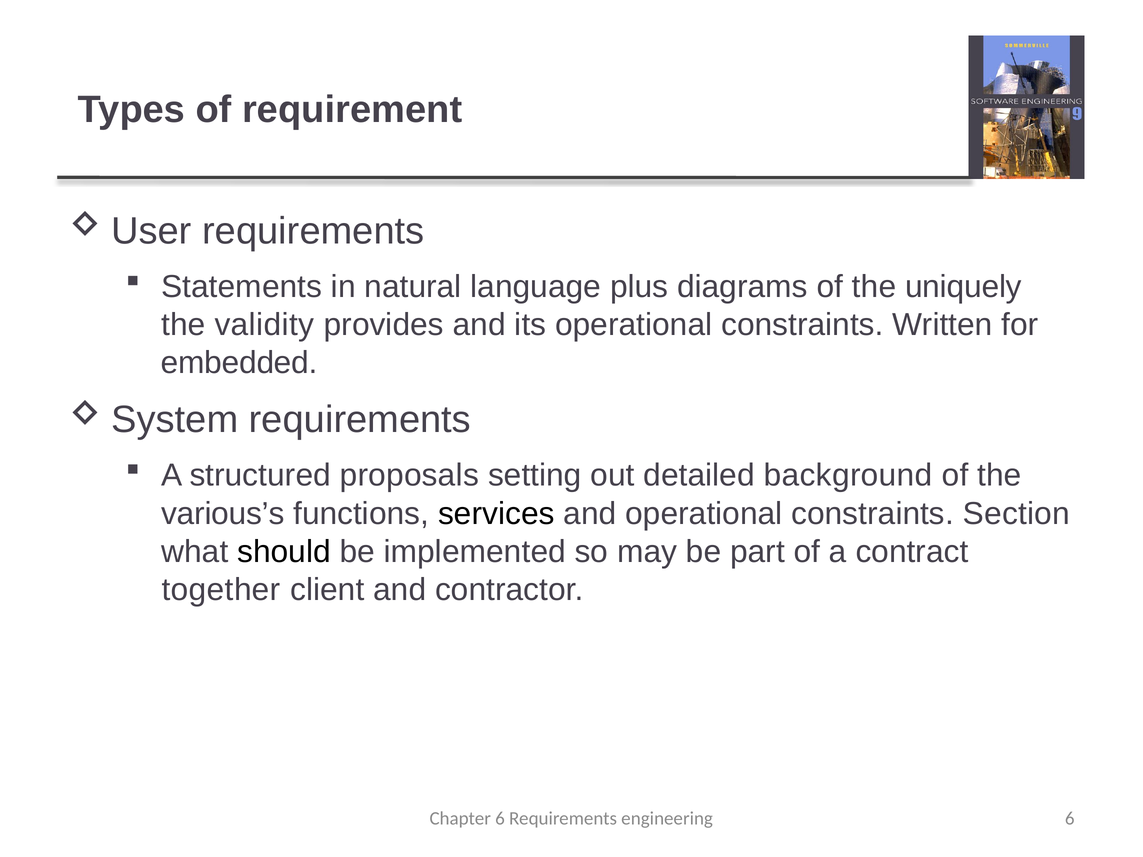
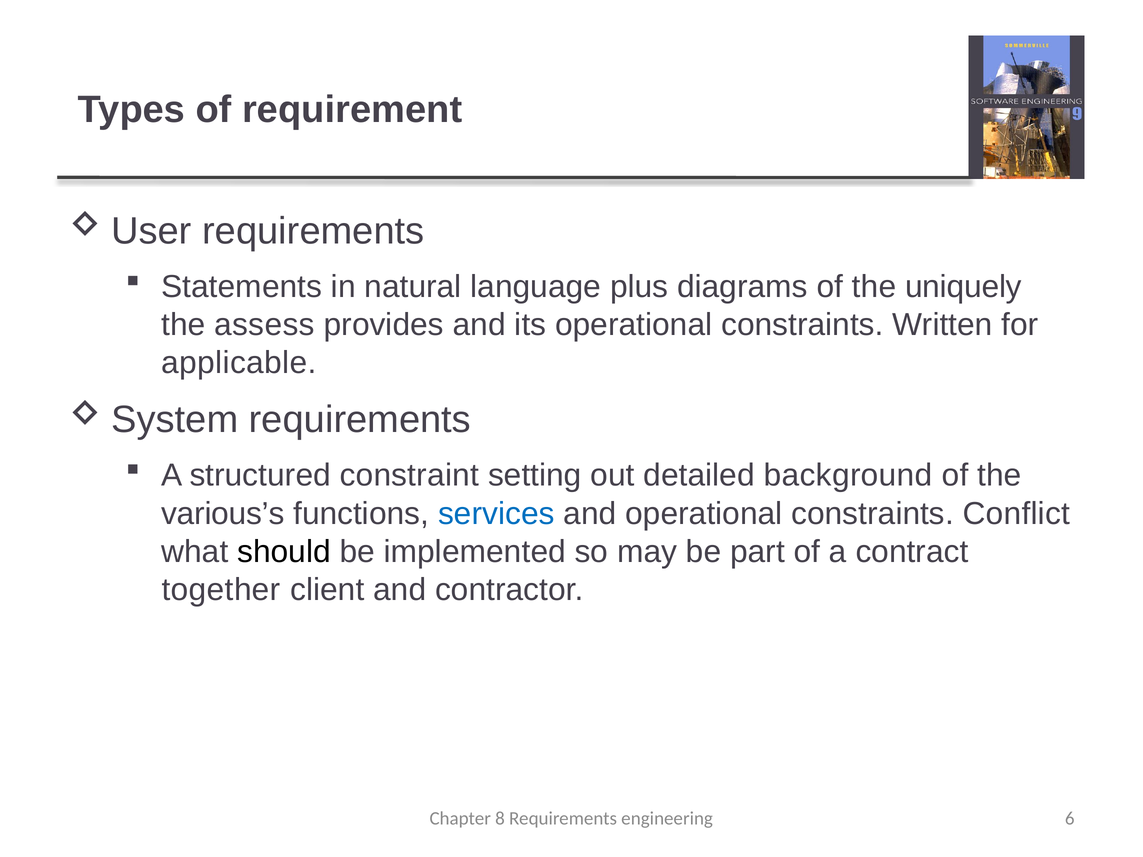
validity: validity -> assess
embedded: embedded -> applicable
proposals: proposals -> constraint
services colour: black -> blue
Section: Section -> Conflict
Chapter 6: 6 -> 8
